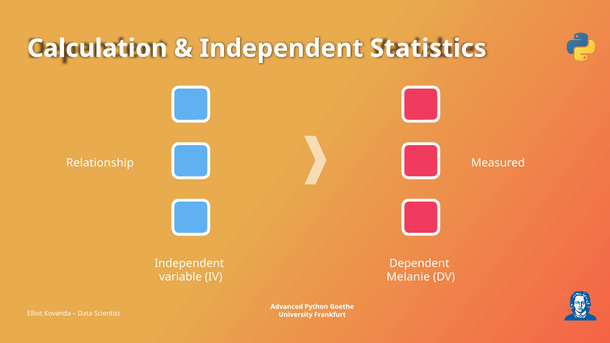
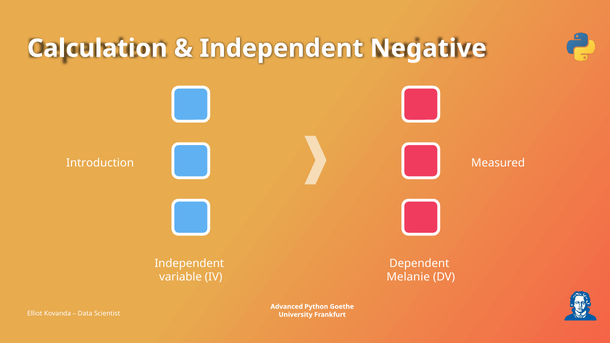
Statistics: Statistics -> Negative
Relationship: Relationship -> Introduction
